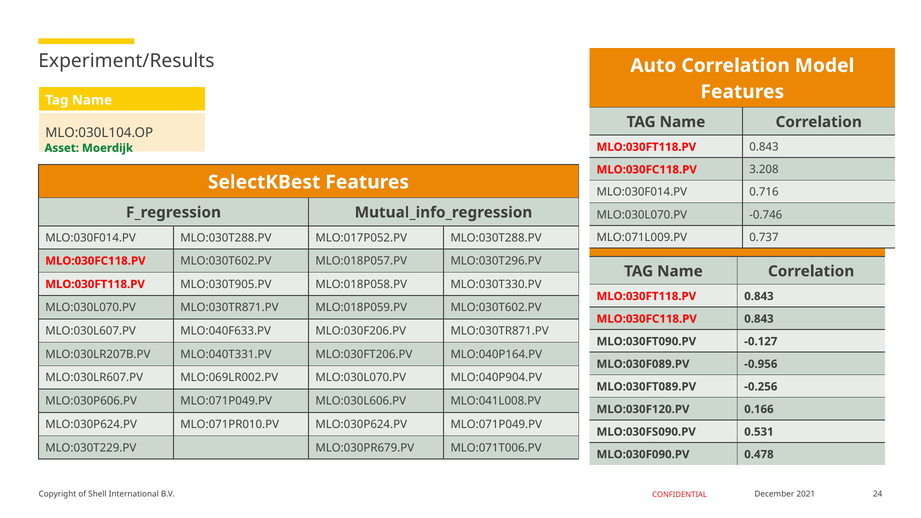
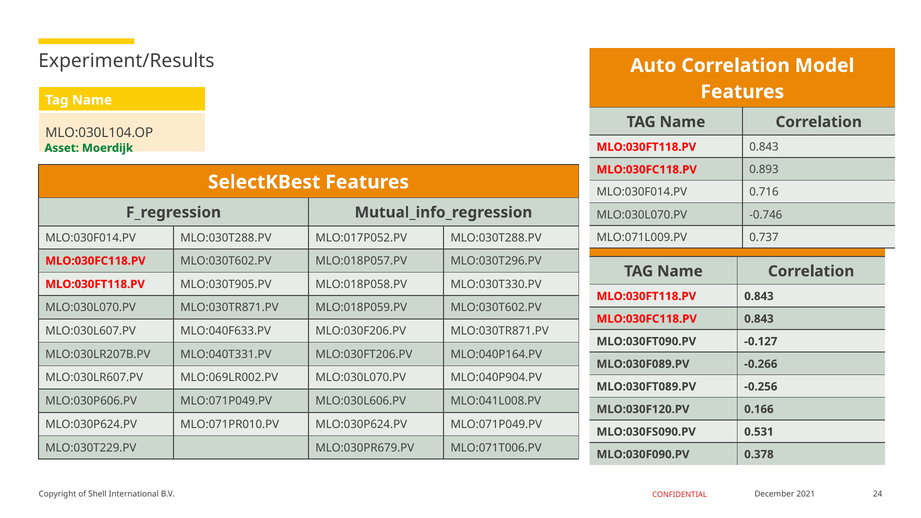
3.208: 3.208 -> 0.893
-0.956: -0.956 -> -0.266
0.478: 0.478 -> 0.378
